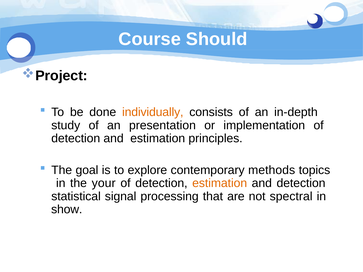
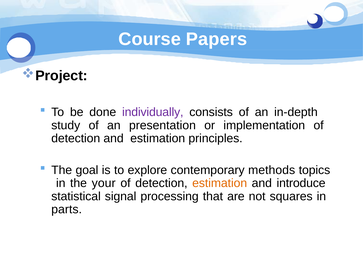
Should: Should -> Papers
individually colour: orange -> purple
and detection: detection -> introduce
spectral: spectral -> squares
show: show -> parts
